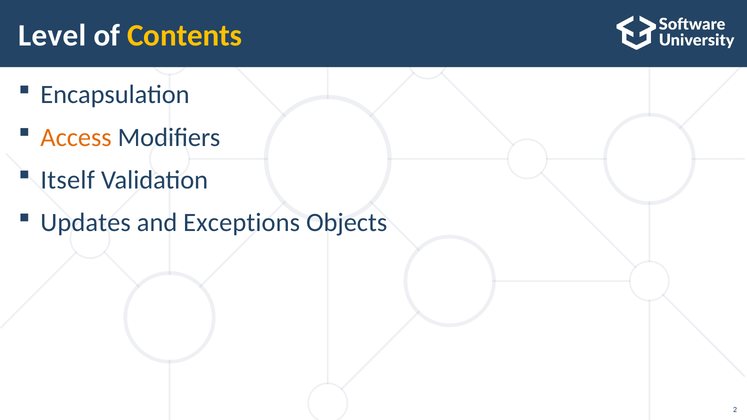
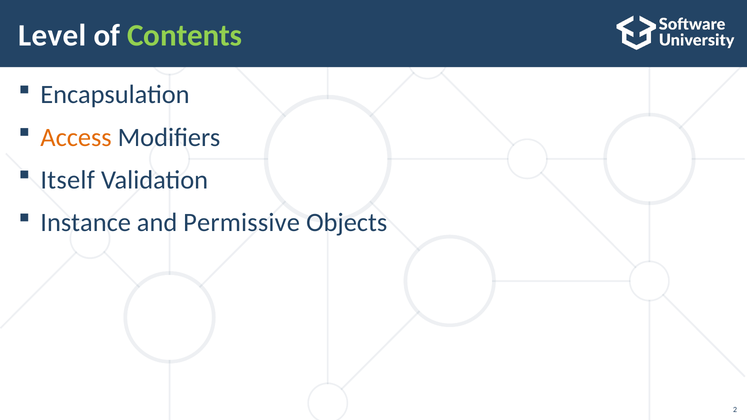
Contents colour: yellow -> light green
Updates: Updates -> Instance
Exceptions: Exceptions -> Permissive
